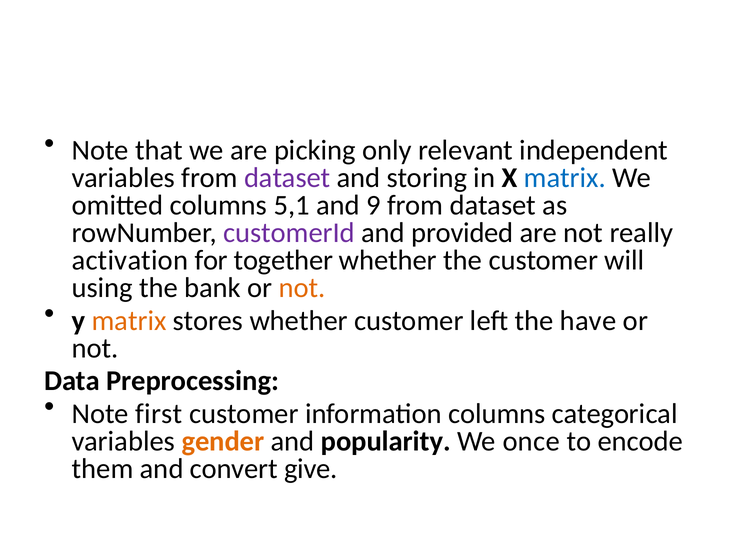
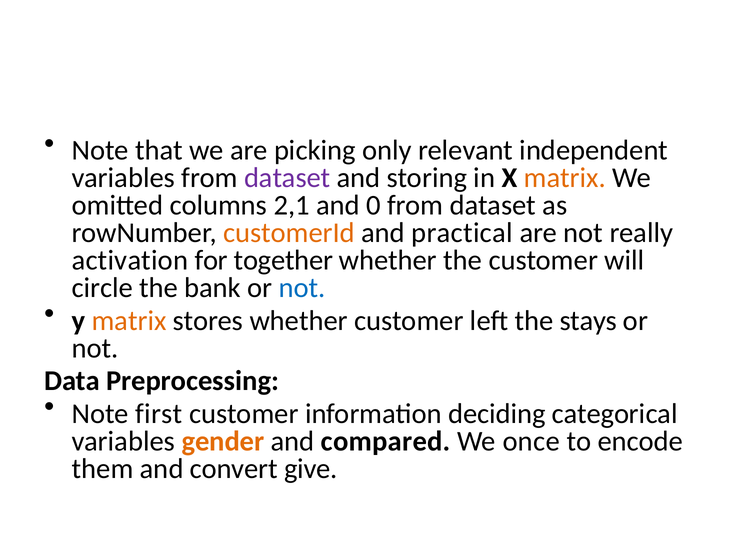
matrix at (565, 178) colour: blue -> orange
5,1: 5,1 -> 2,1
9: 9 -> 0
customerId colour: purple -> orange
provided: provided -> practical
using: using -> circle
not at (302, 288) colour: orange -> blue
have: have -> stays
information columns: columns -> deciding
popularity: popularity -> compared
